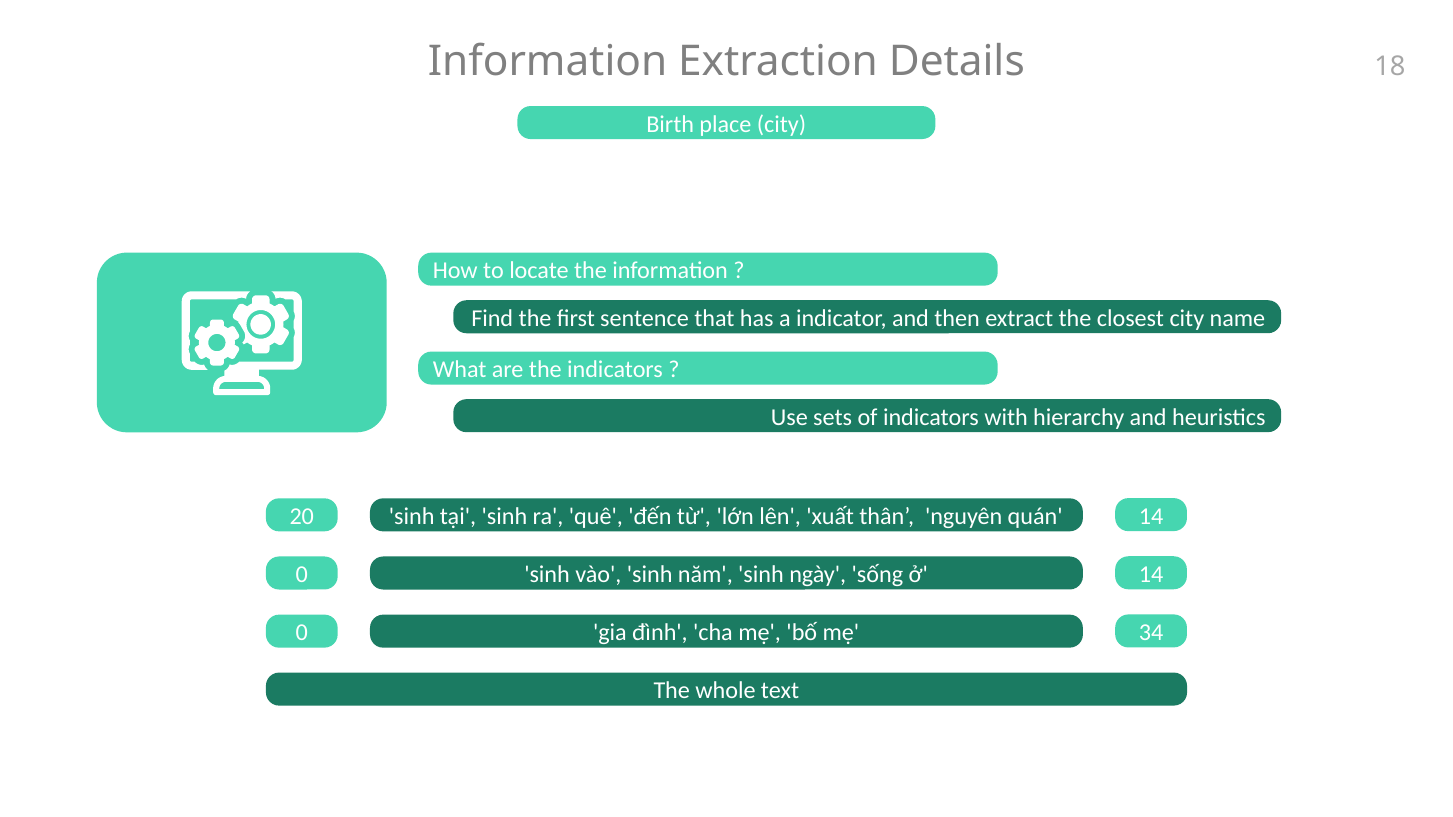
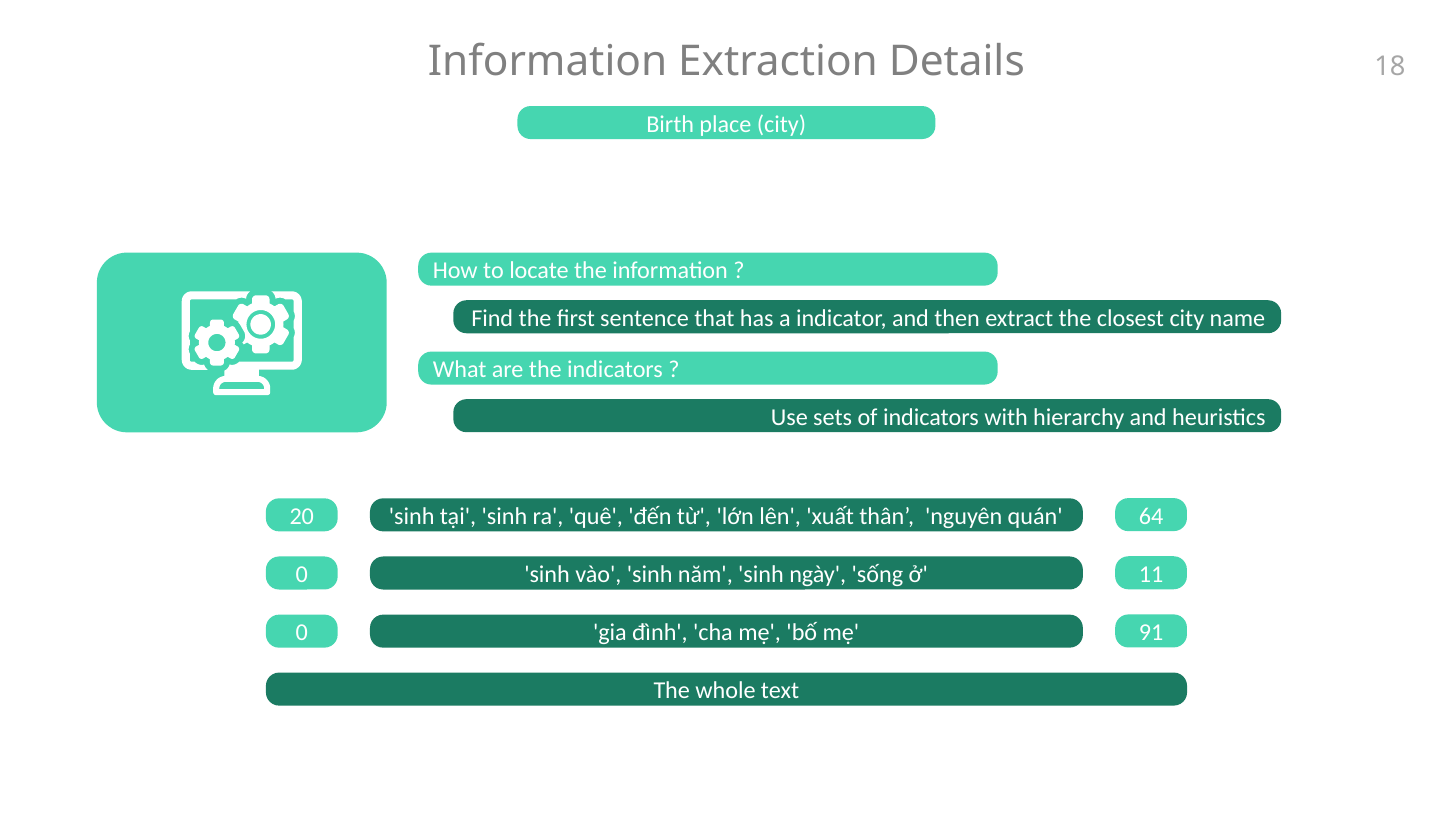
20 14: 14 -> 64
0 14: 14 -> 11
34: 34 -> 91
